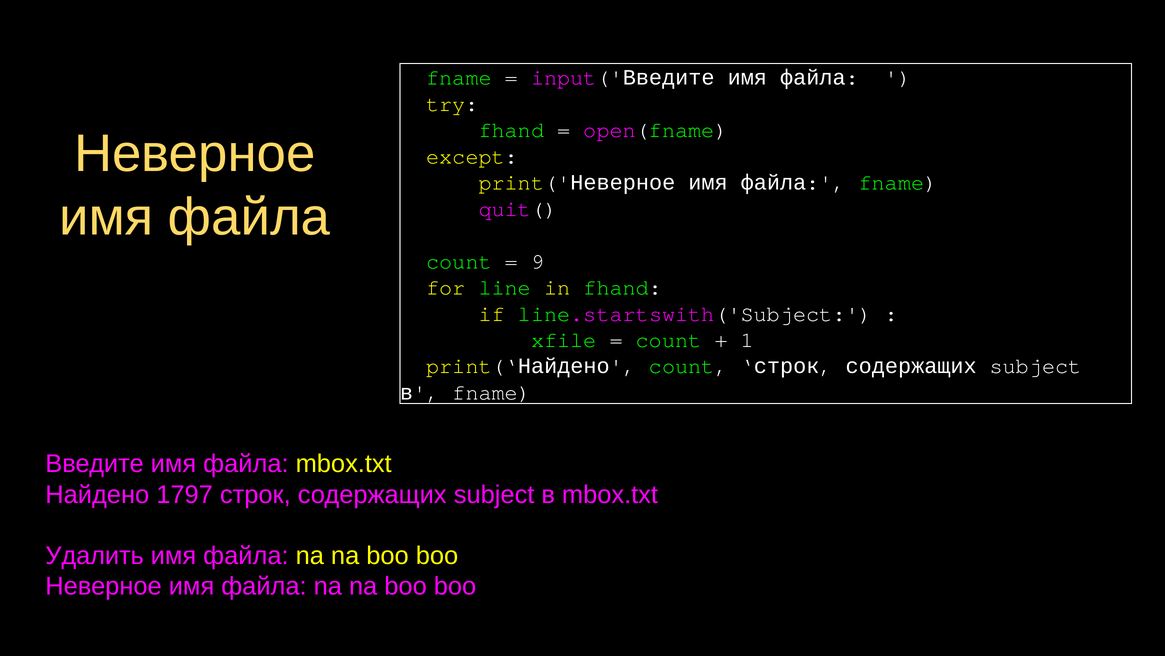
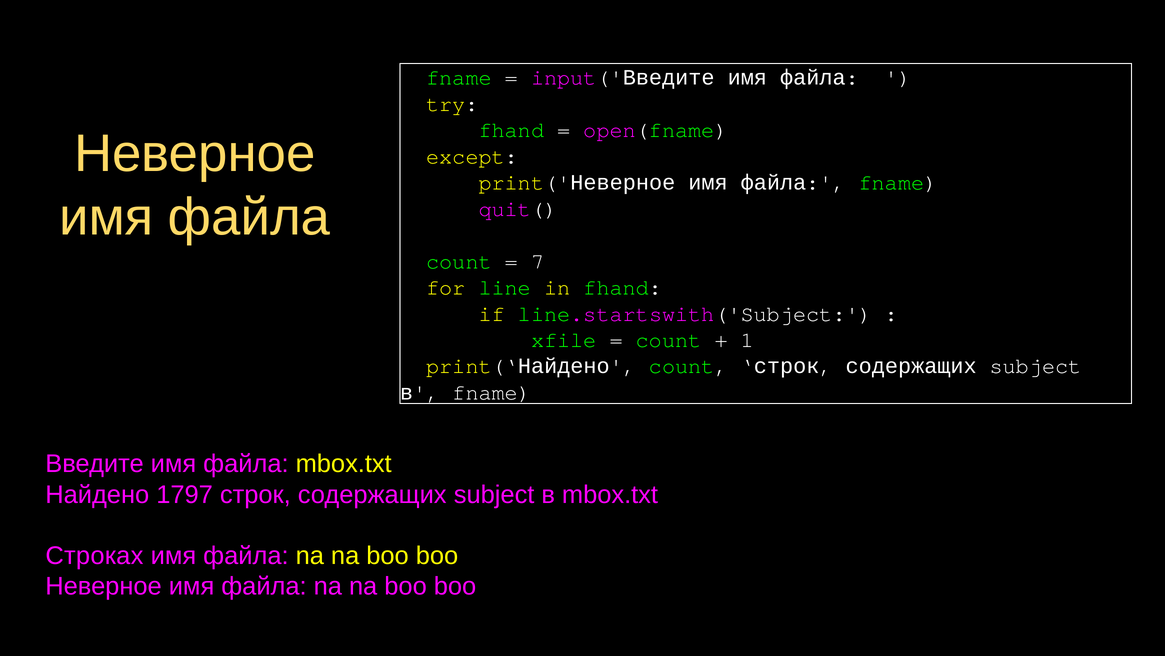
9: 9 -> 7
Удалить: Удалить -> Строках
